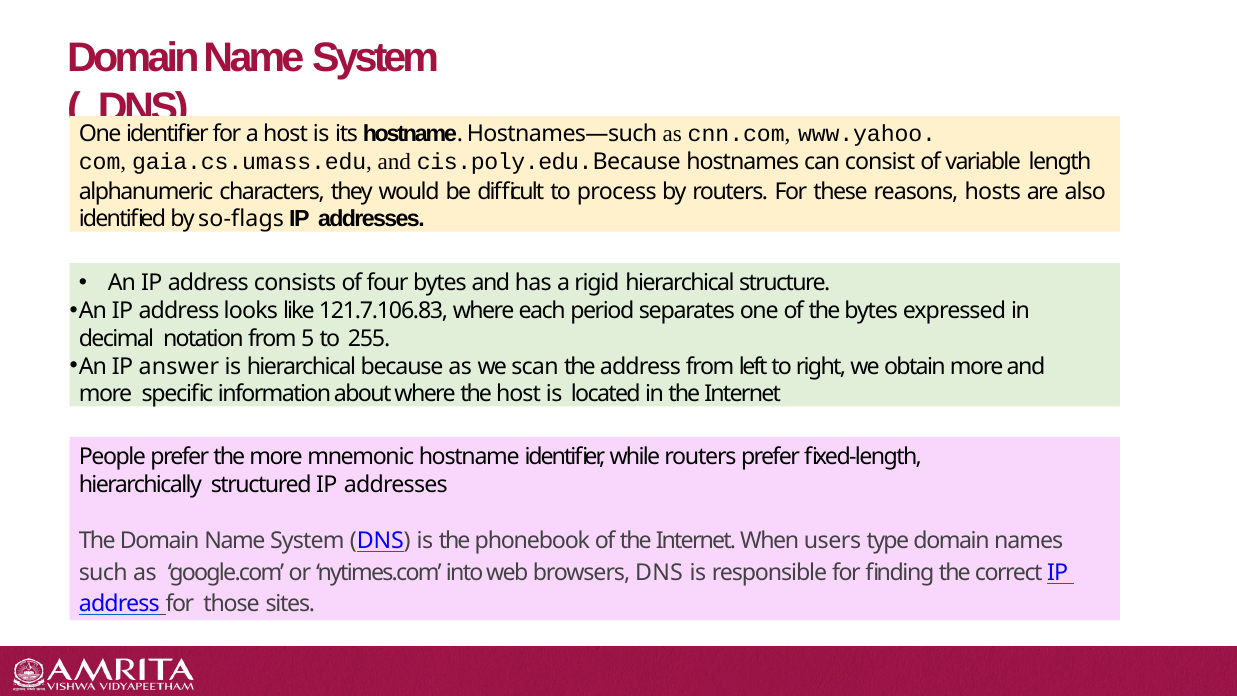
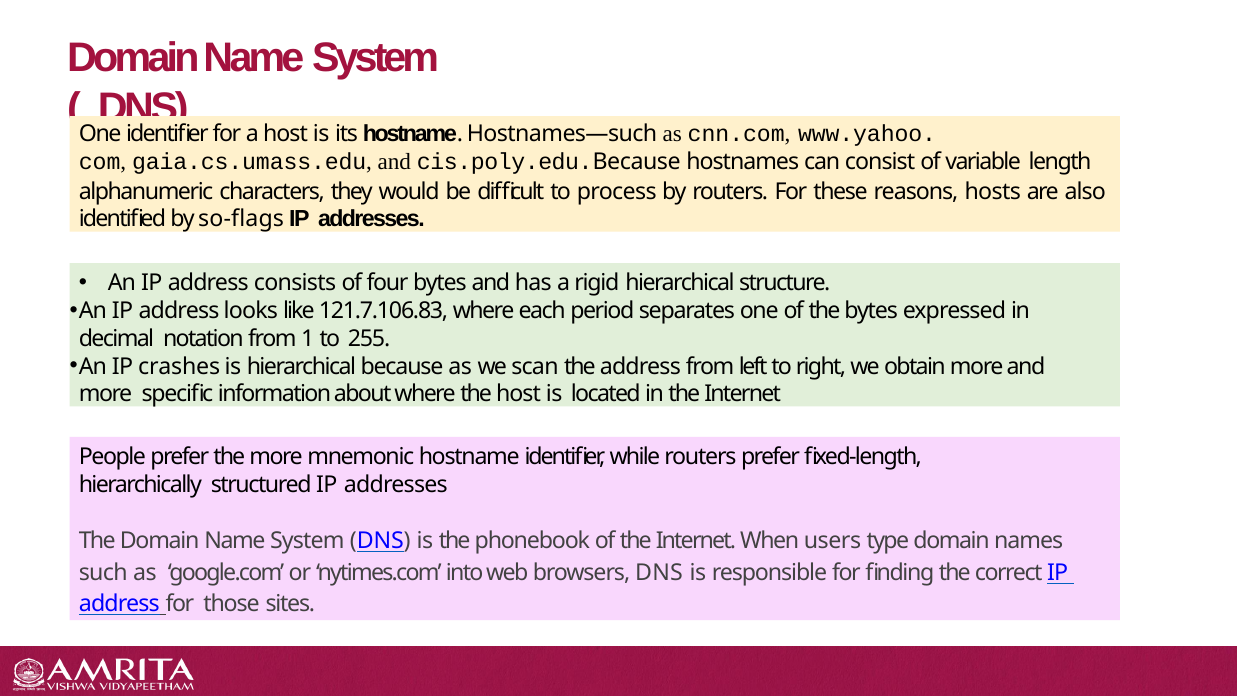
5: 5 -> 1
answer: answer -> crashes
